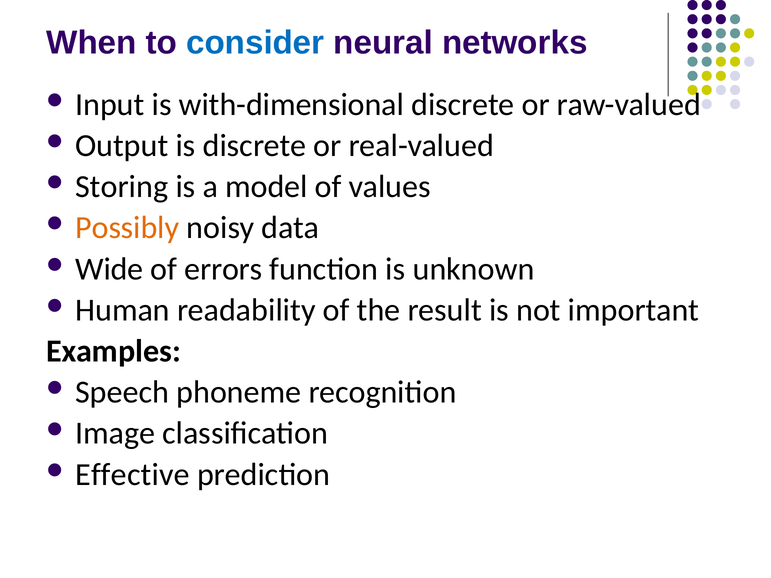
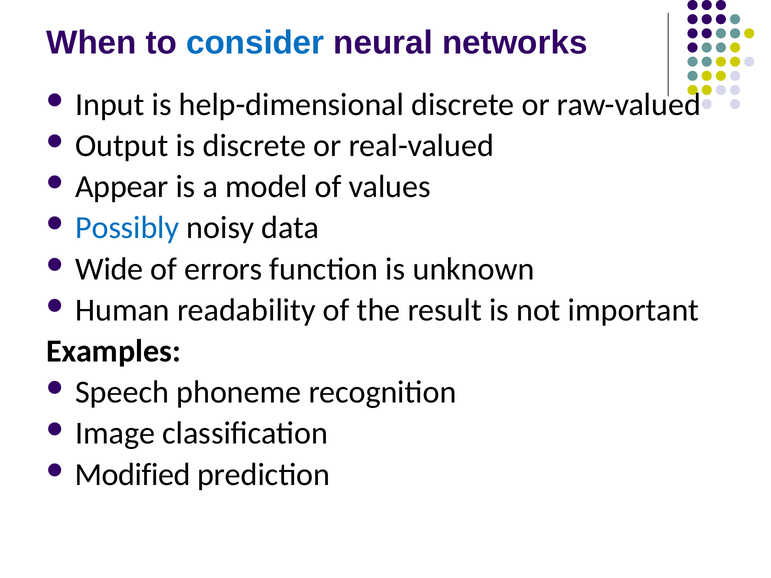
with-dimensional: with-dimensional -> help-dimensional
Storing: Storing -> Appear
Possibly colour: orange -> blue
Effective: Effective -> Modified
